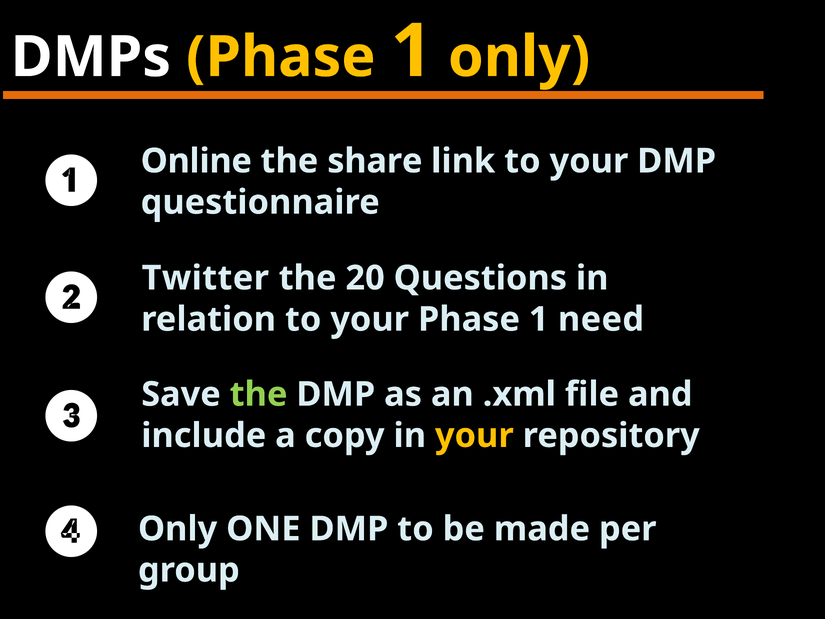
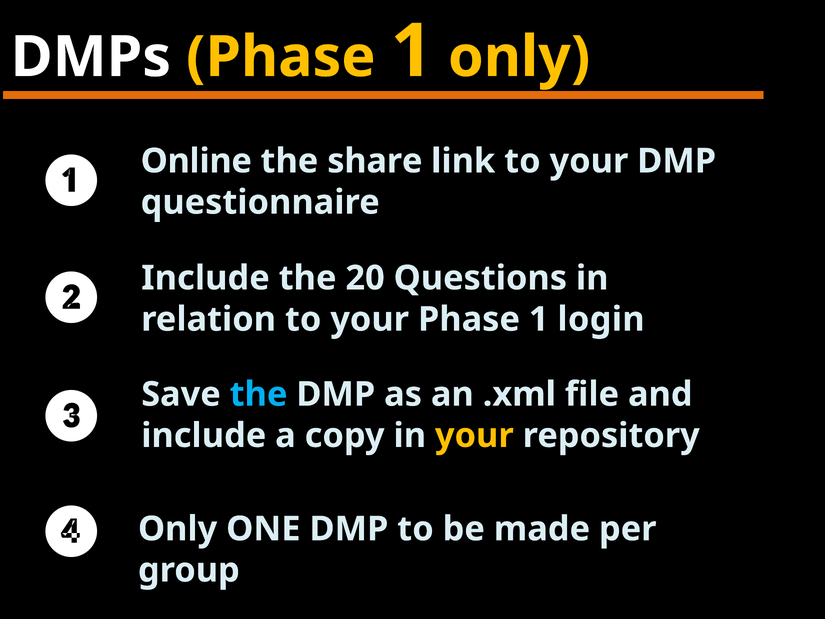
Twitter at (205, 278): Twitter -> Include
need: need -> login
the at (259, 394) colour: light green -> light blue
